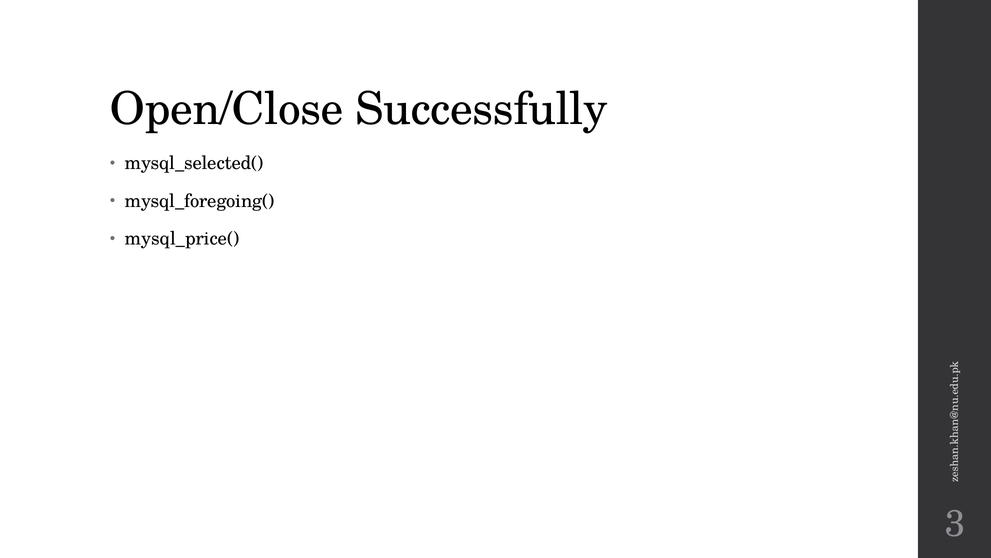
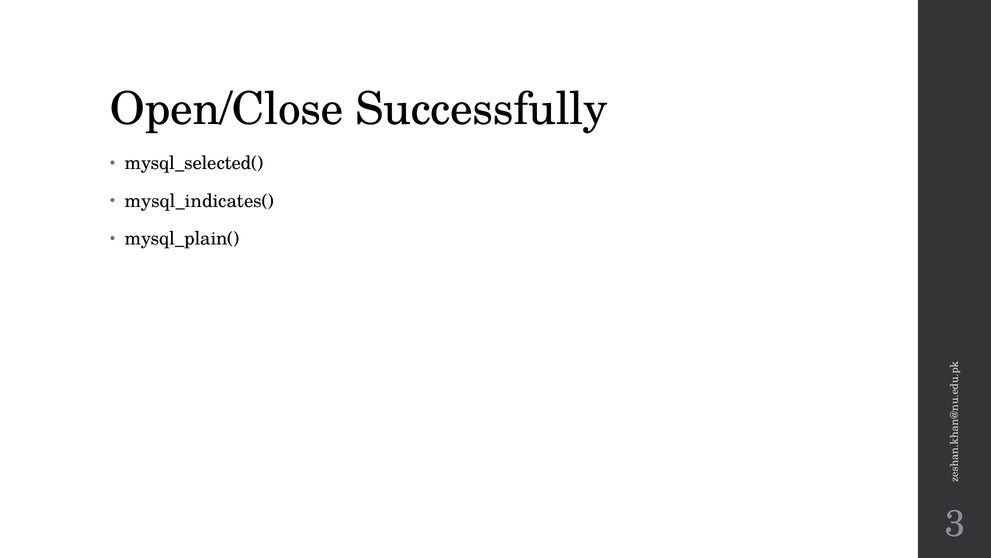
mysql_foregoing(: mysql_foregoing( -> mysql_indicates(
mysql_price(: mysql_price( -> mysql_plain(
